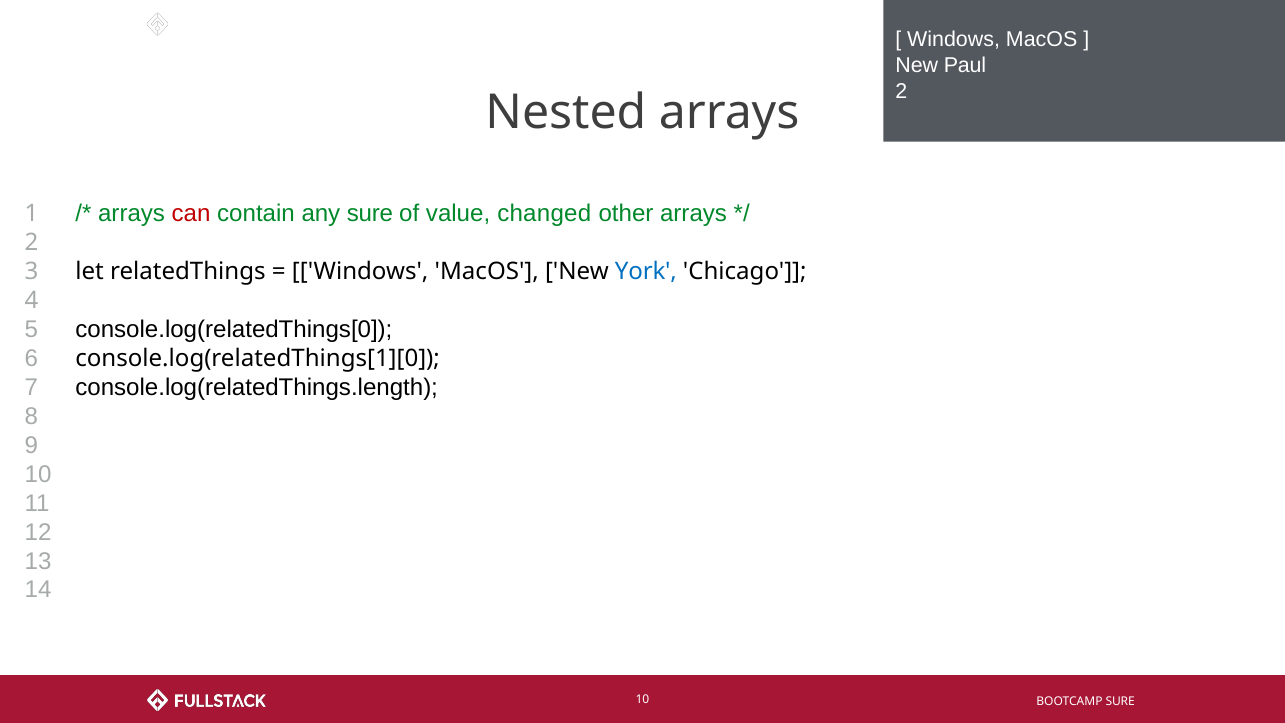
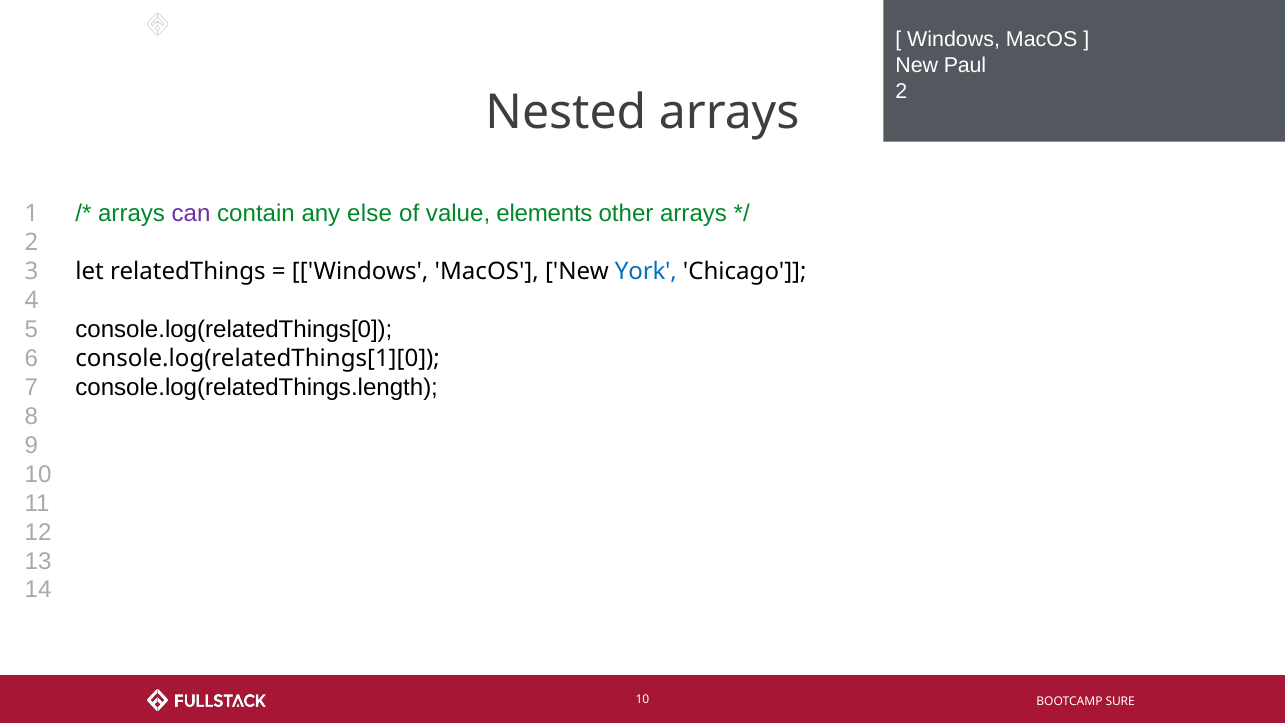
can colour: red -> purple
any sure: sure -> else
changed: changed -> elements
